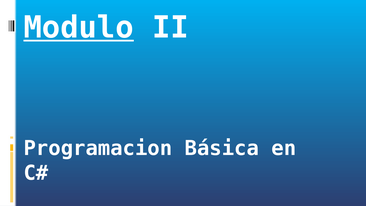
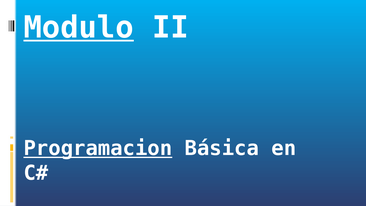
Programacion underline: none -> present
